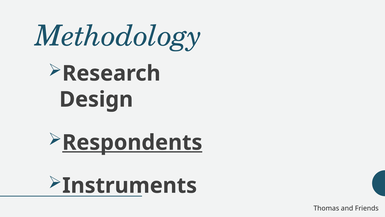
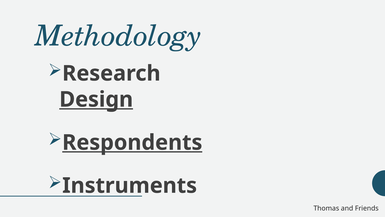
Design underline: none -> present
